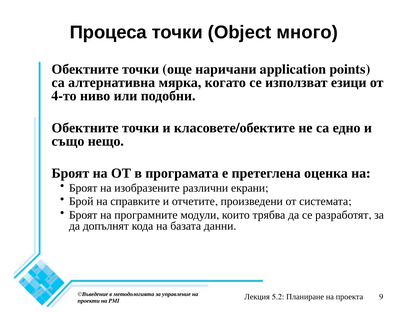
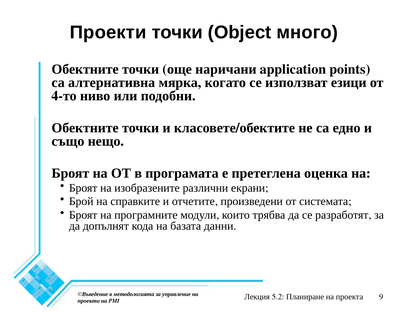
Процеса: Процеса -> Проекти
